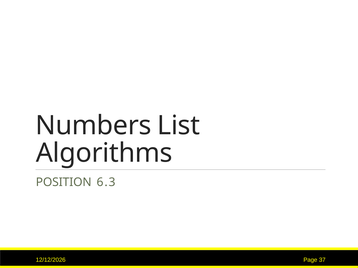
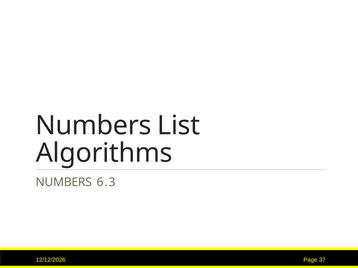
POSITION at (64, 183): POSITION -> NUMBERS
